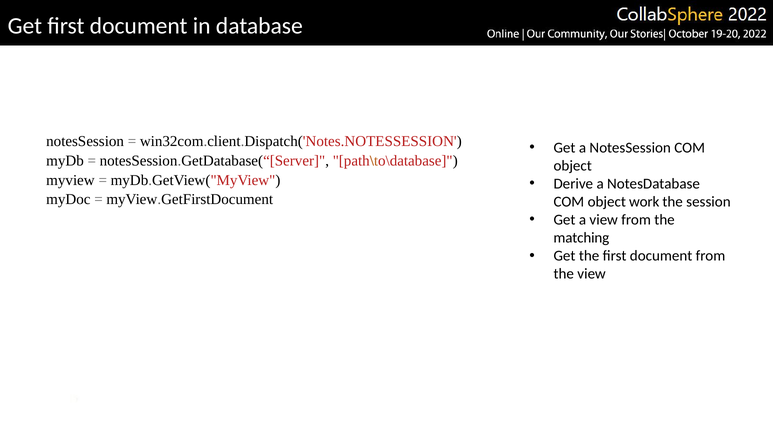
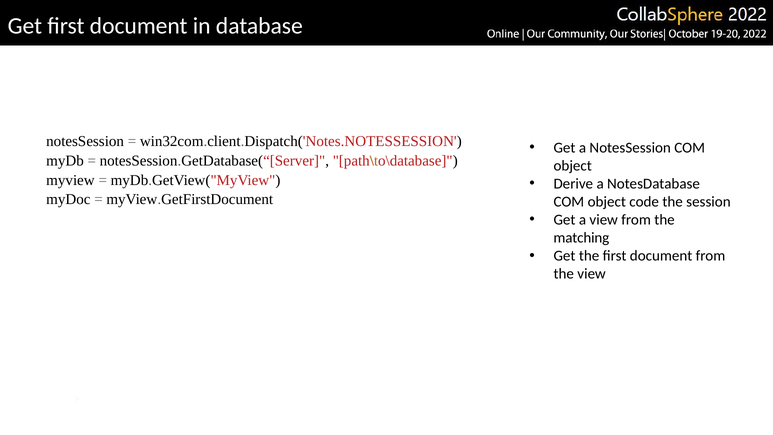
work: work -> code
